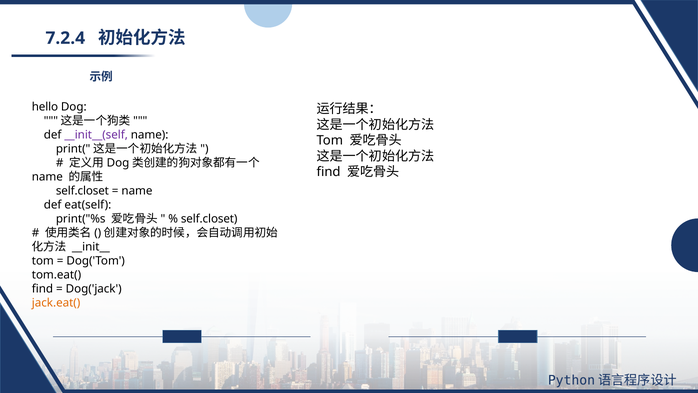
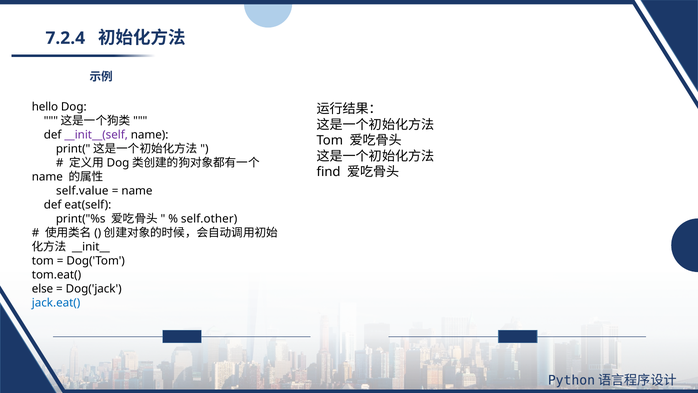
self.closet at (82, 191): self.closet -> self.value
self.closet at (209, 219): self.closet -> self.other
find at (42, 288): find -> else
jack.eat( colour: orange -> blue
